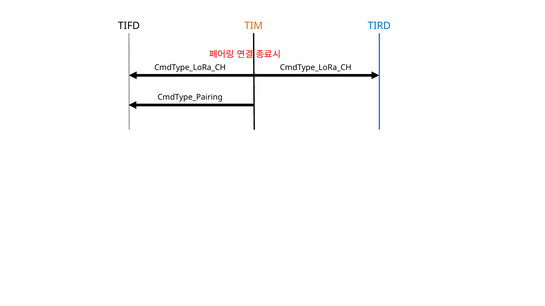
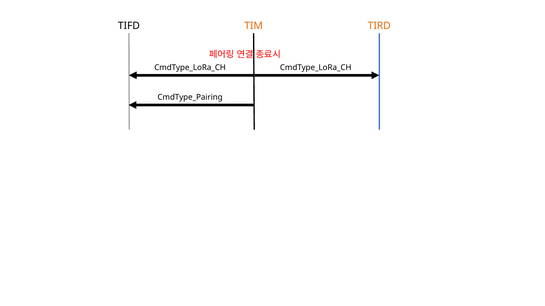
TIRD colour: blue -> orange
